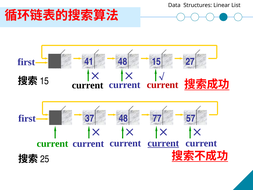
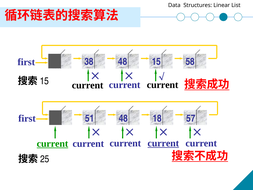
41: 41 -> 38
27: 27 -> 58
current at (163, 85) colour: red -> black
37: 37 -> 51
77: 77 -> 18
current at (52, 144) underline: none -> present
